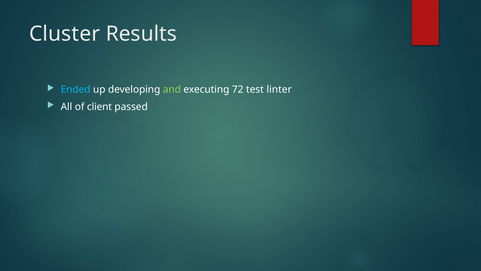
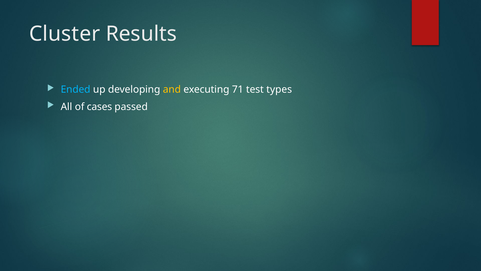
and colour: light green -> yellow
72: 72 -> 71
linter: linter -> types
client: client -> cases
